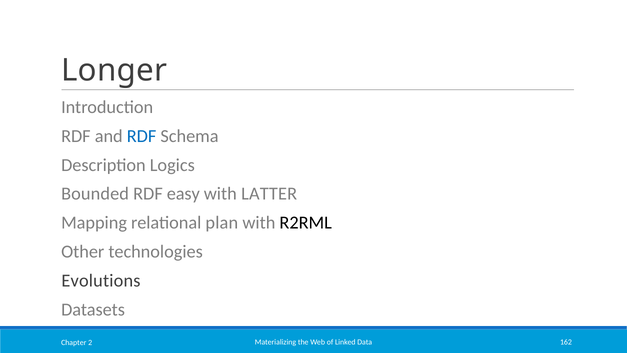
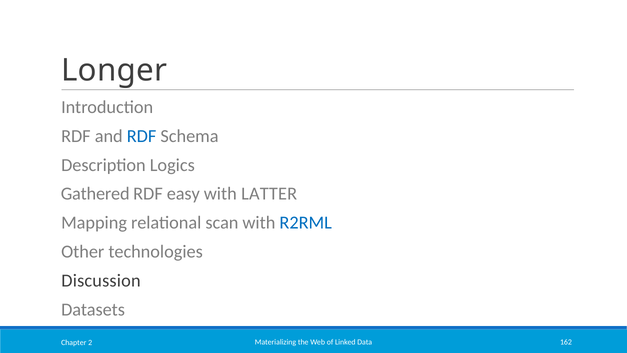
Bounded: Bounded -> Gathered
plan: plan -> scan
R2RML colour: black -> blue
Evolutions: Evolutions -> Discussion
